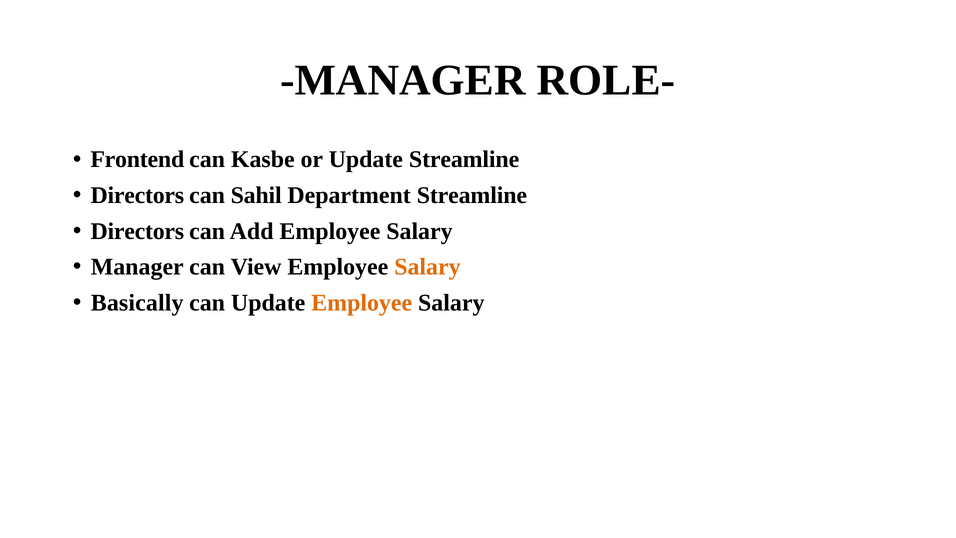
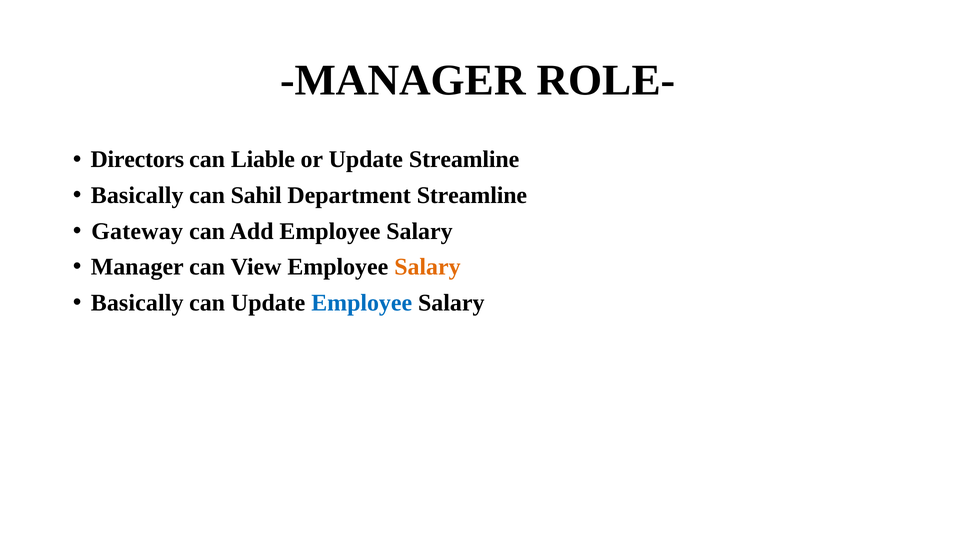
Frontend: Frontend -> Directors
Kasbe: Kasbe -> Liable
Directors at (137, 195): Directors -> Basically
Directors at (137, 231): Directors -> Gateway
Employee at (362, 303) colour: orange -> blue
